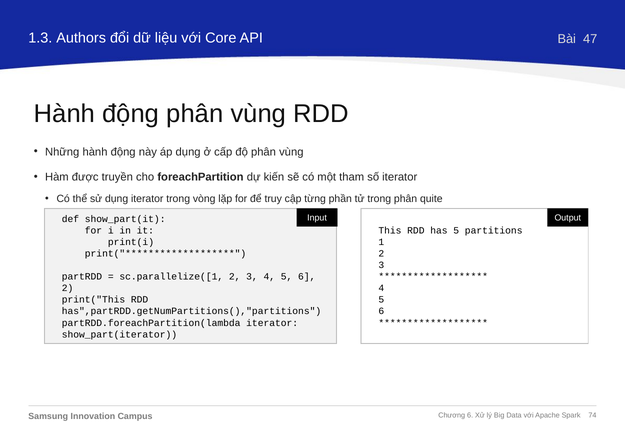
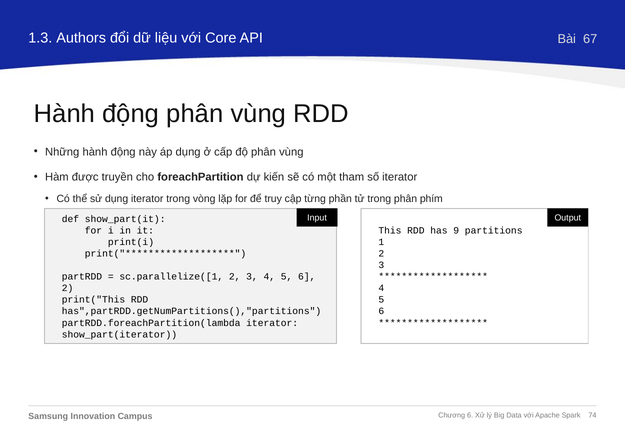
47: 47 -> 67
quite: quite -> phím
has 5: 5 -> 9
